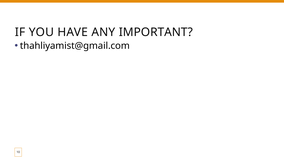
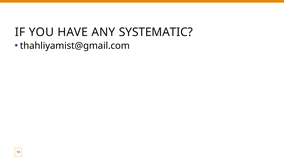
IMPORTANT: IMPORTANT -> SYSTEMATIC
